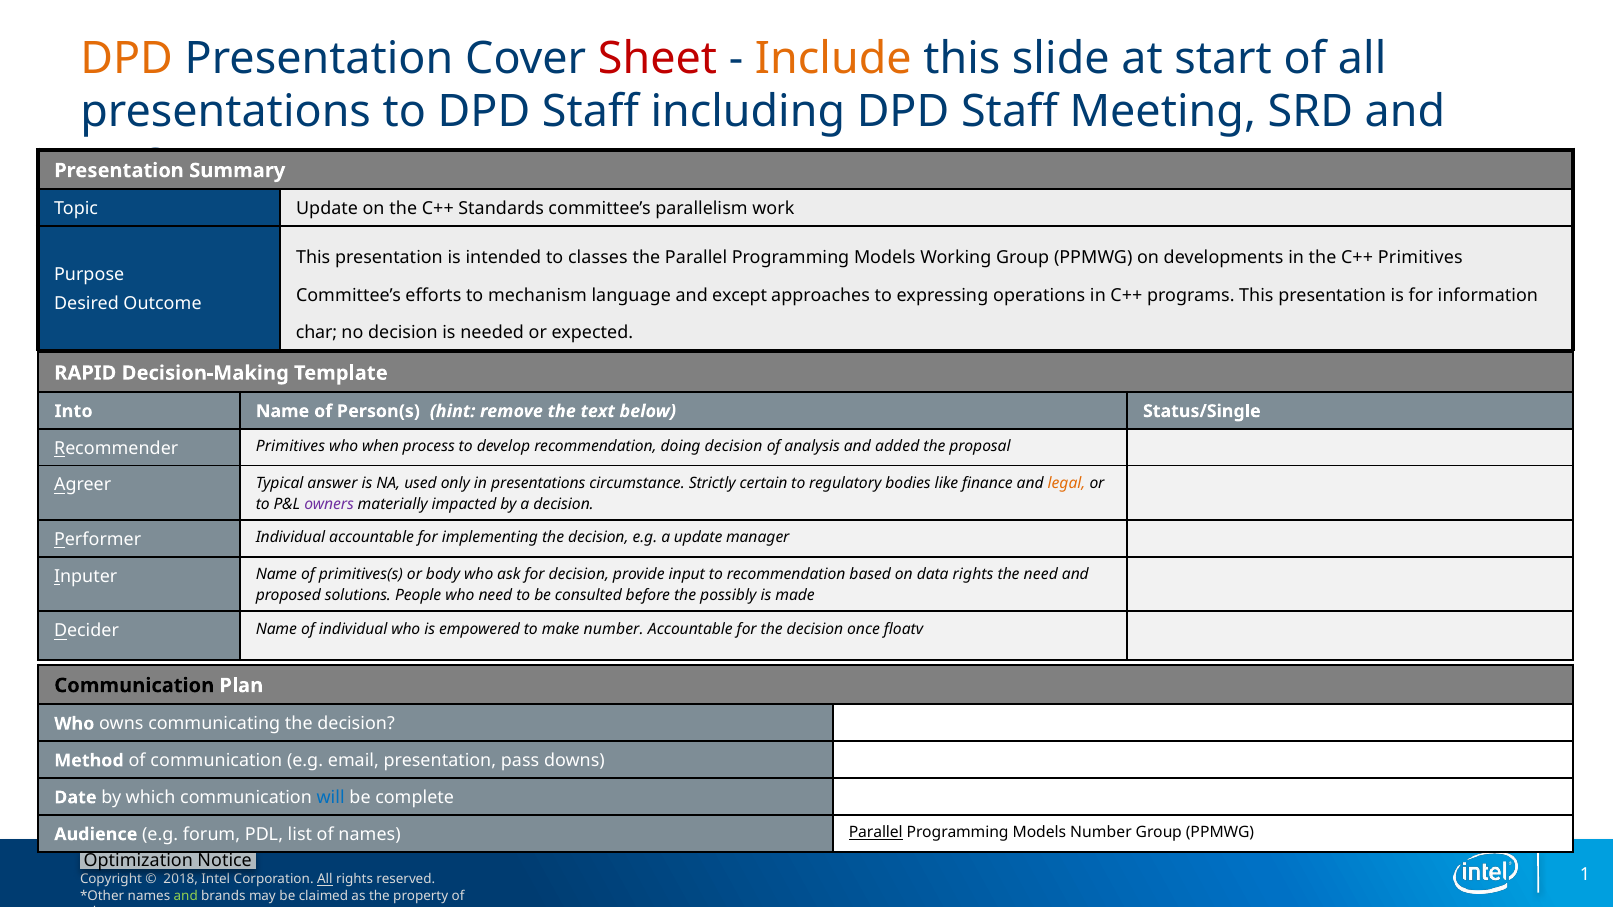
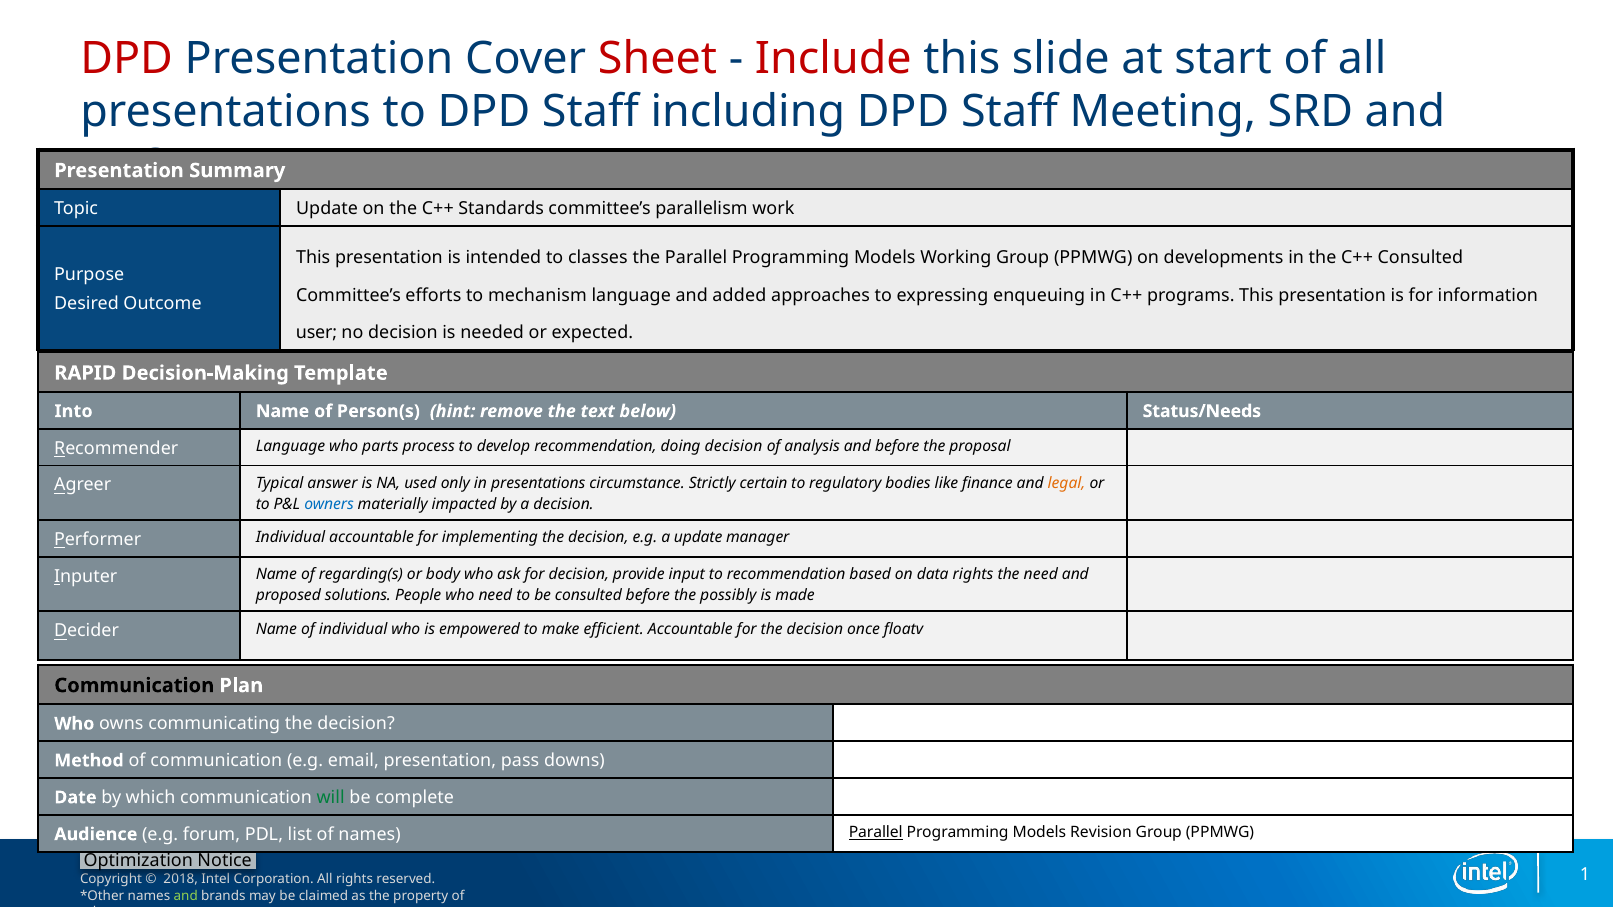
DPD at (127, 58) colour: orange -> red
Include colour: orange -> red
C++ Primitives: Primitives -> Consulted
except: except -> added
operations: operations -> enqueuing
char: char -> user
Status/Single: Status/Single -> Status/Needs
Recommender Primitives: Primitives -> Language
when: when -> parts
and added: added -> before
owners colour: purple -> blue
primitives(s: primitives(s -> regarding(s
make number: number -> efficient
will colour: blue -> green
Models Number: Number -> Revision
All at (325, 880) underline: present -> none
